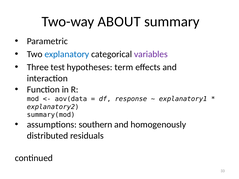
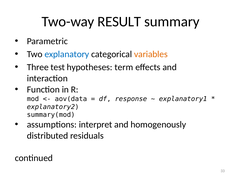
ABOUT: ABOUT -> RESULT
variables colour: purple -> orange
southern: southern -> interpret
